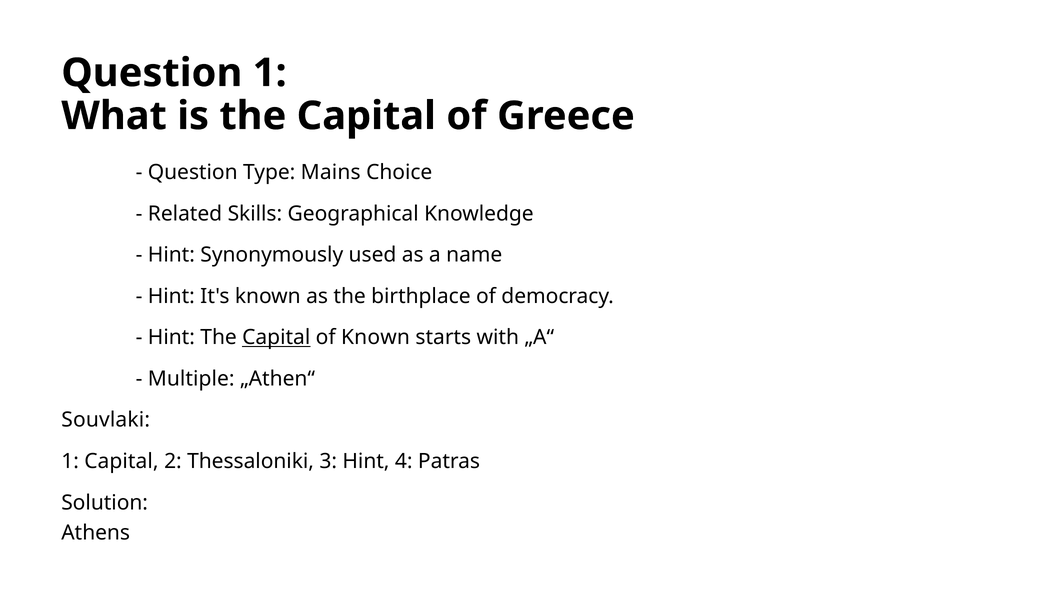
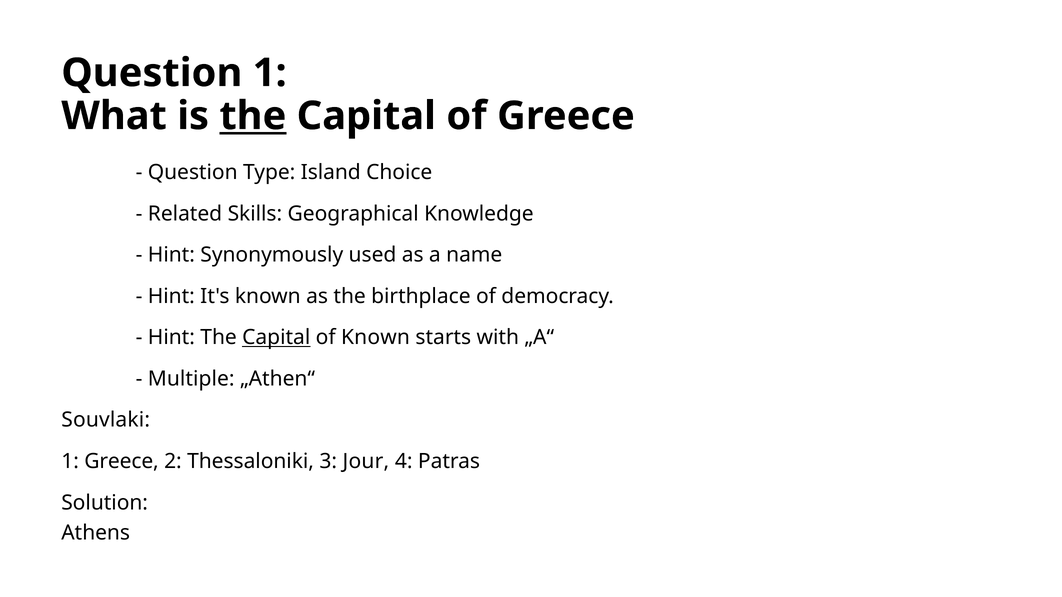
the at (253, 116) underline: none -> present
Mains: Mains -> Island
1 Capital: Capital -> Greece
3 Hint: Hint -> Jour
